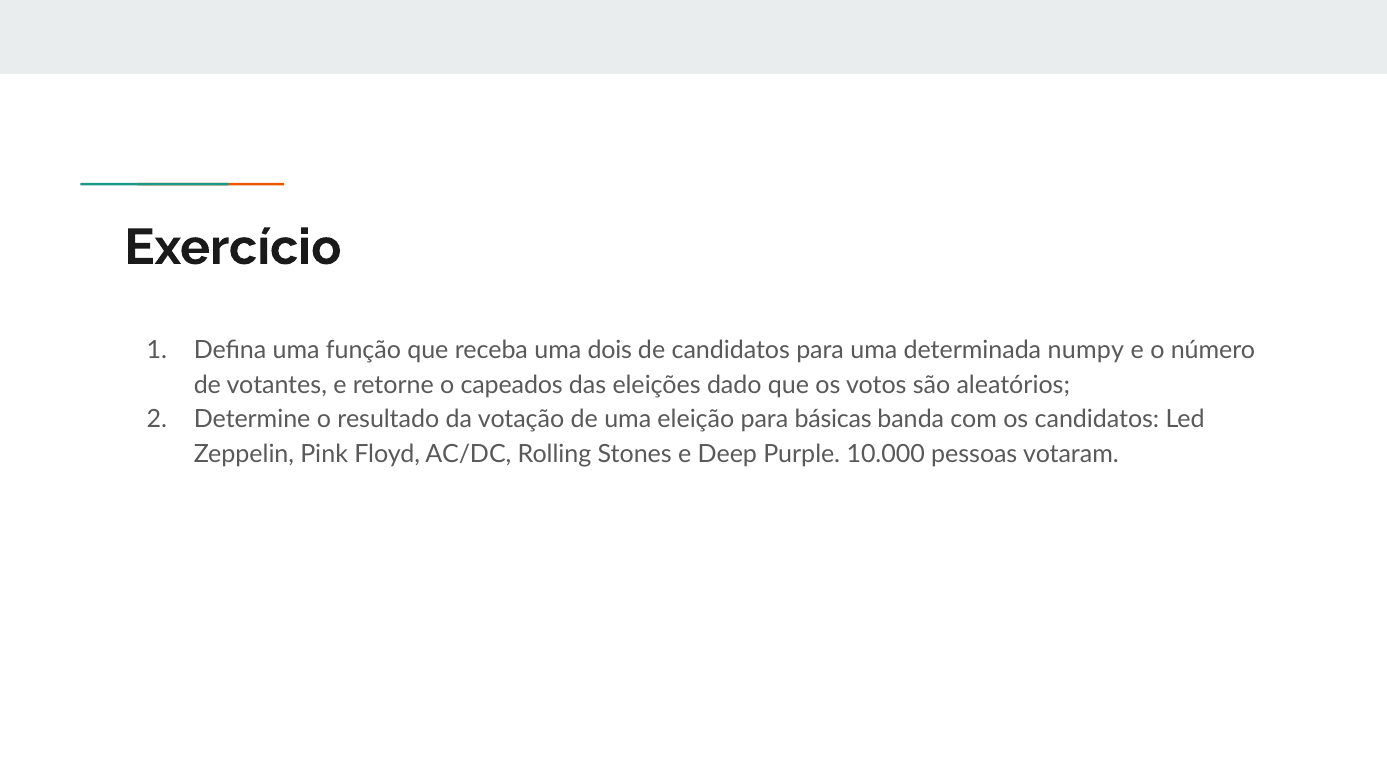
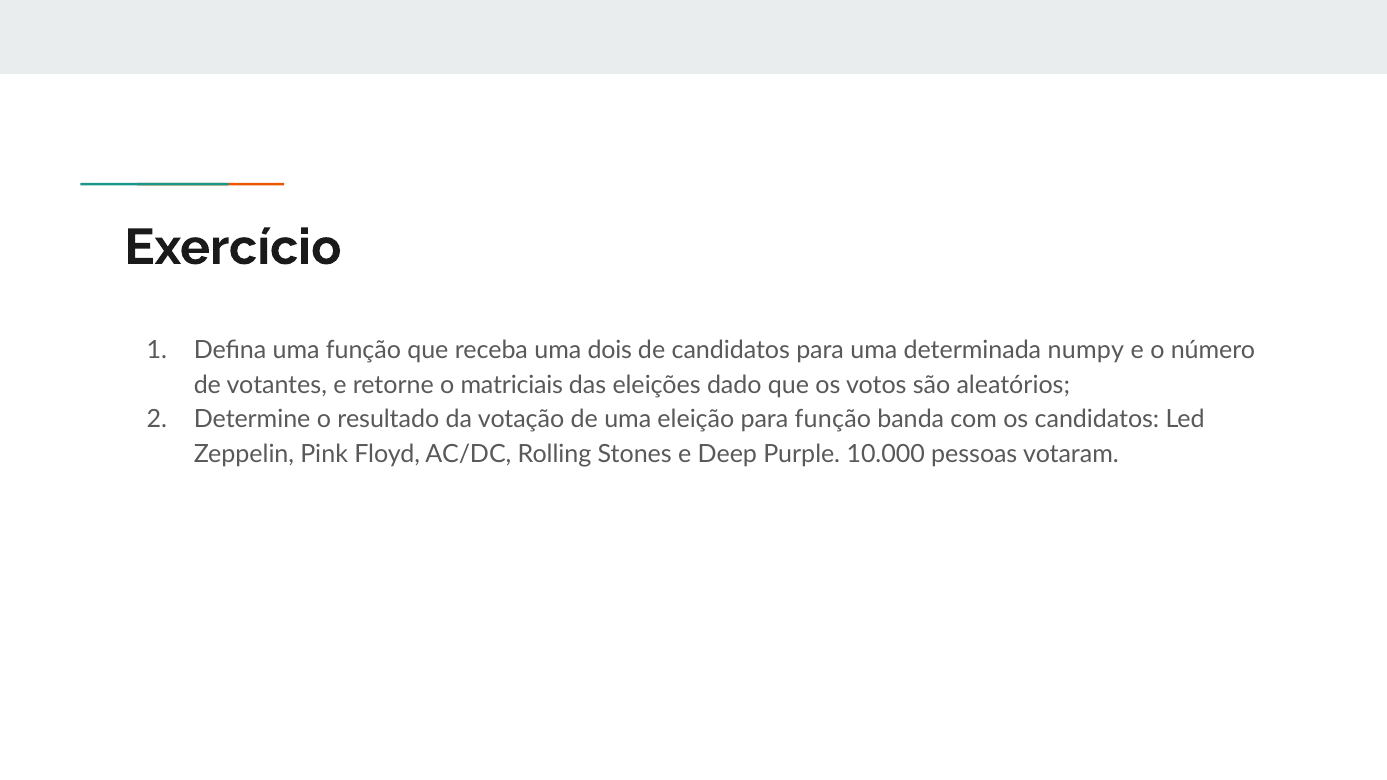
capeados: capeados -> matriciais
para básicas: básicas -> função
